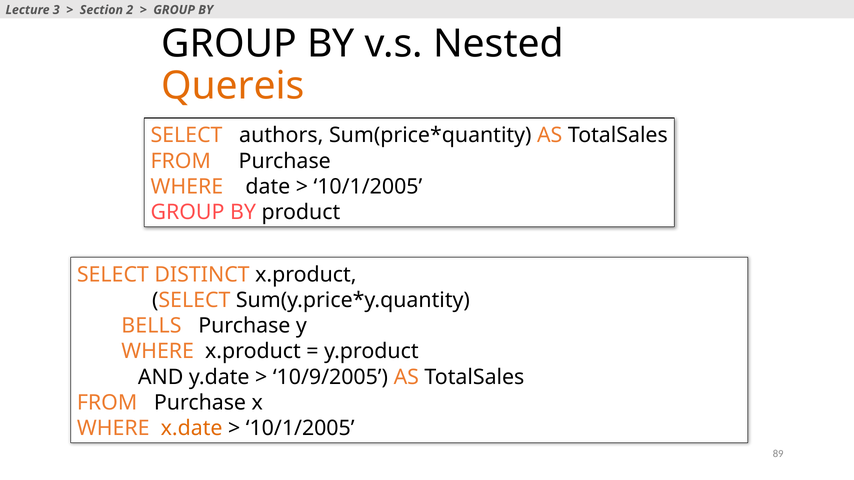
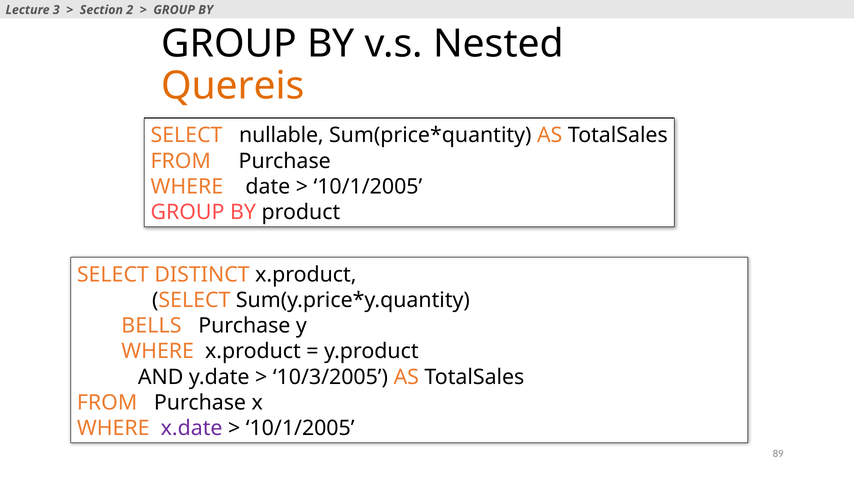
authors: authors -> nullable
10/9/2005: 10/9/2005 -> 10/3/2005
x.date colour: orange -> purple
